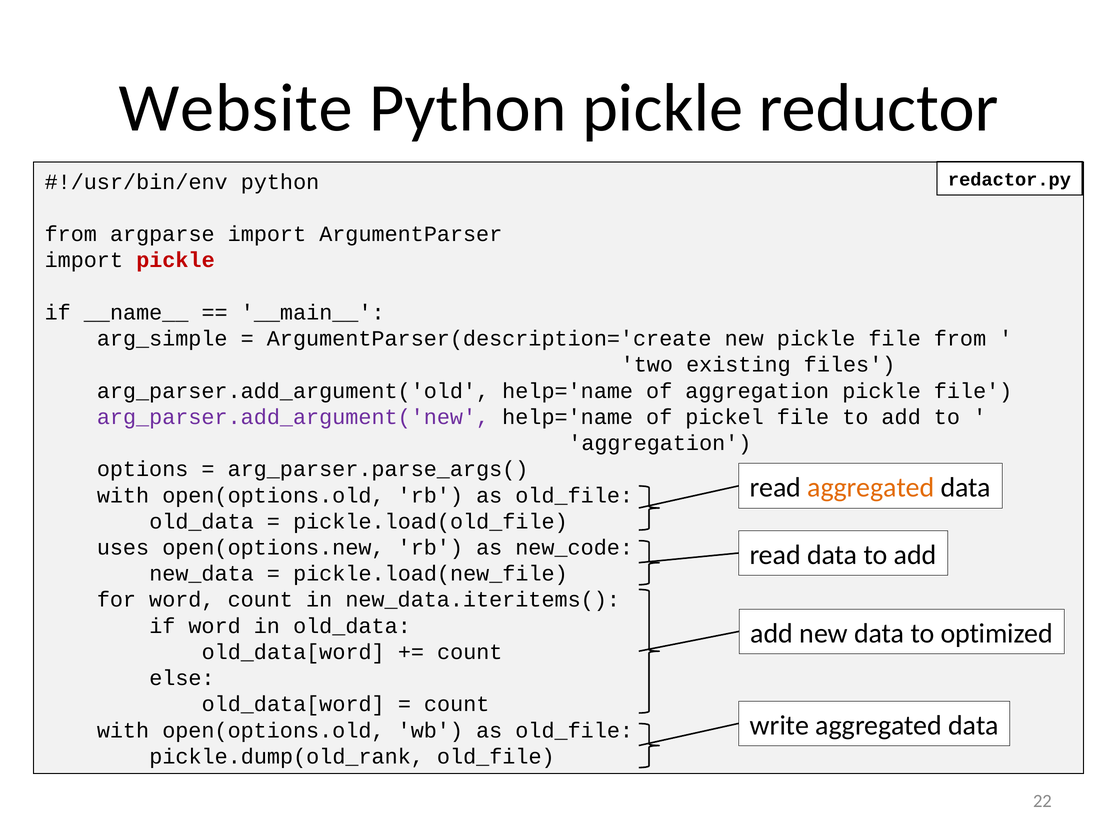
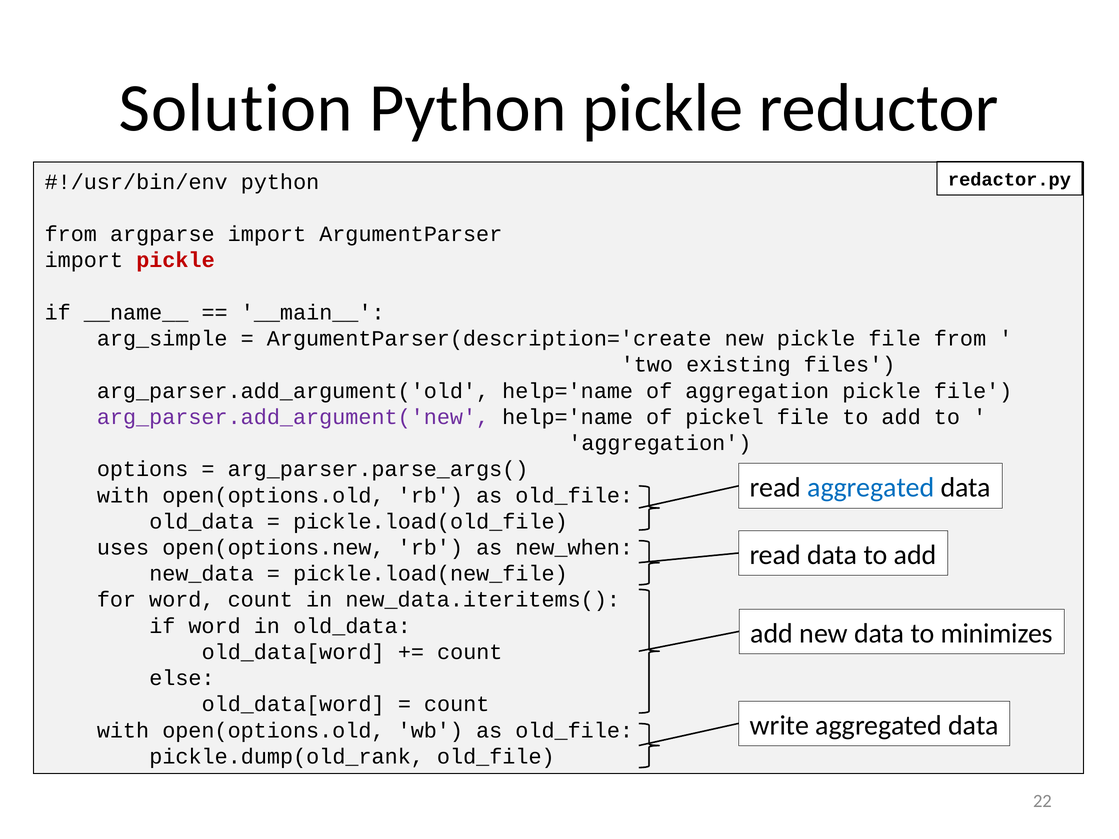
Website: Website -> Solution
aggregated at (871, 488) colour: orange -> blue
new_code: new_code -> new_when
optimized: optimized -> minimizes
